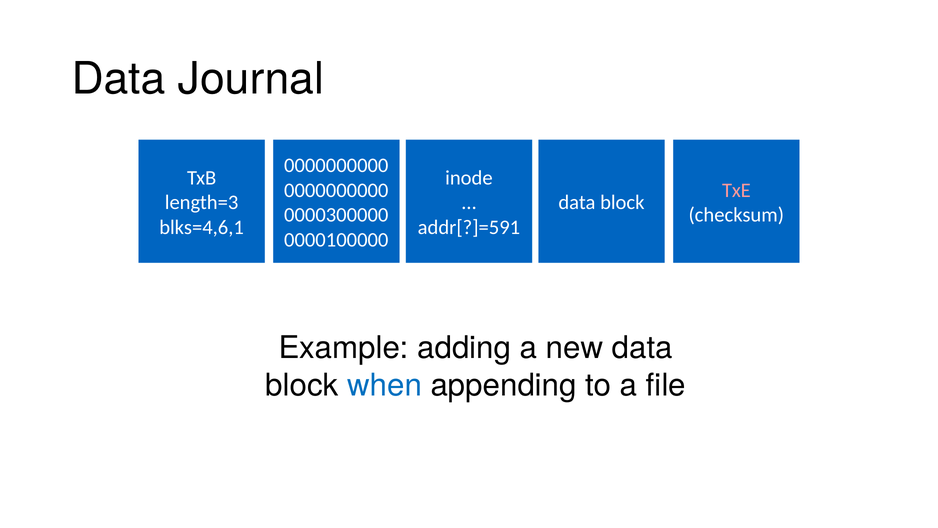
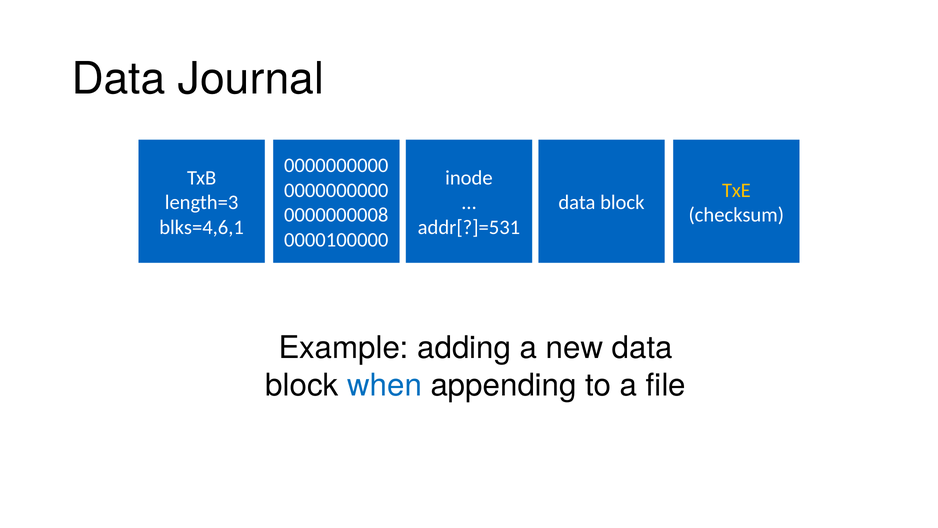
TxE colour: pink -> yellow
0000300000: 0000300000 -> 0000000008
addr[?]=591: addr[?]=591 -> addr[?]=531
